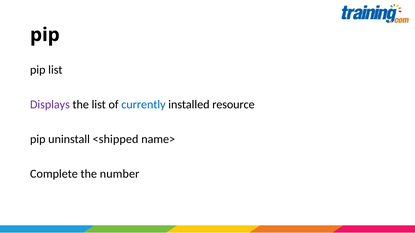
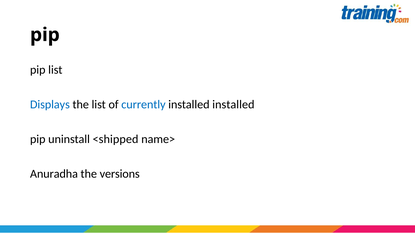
Displays colour: purple -> blue
installed resource: resource -> installed
Complete: Complete -> Anuradha
number: number -> versions
